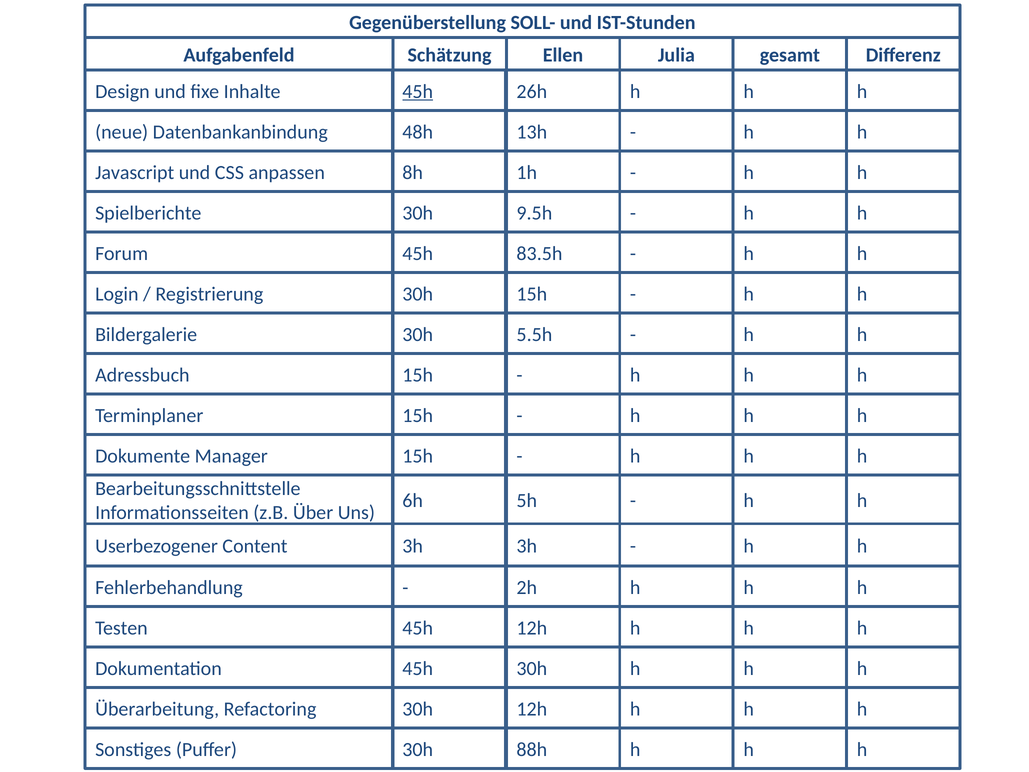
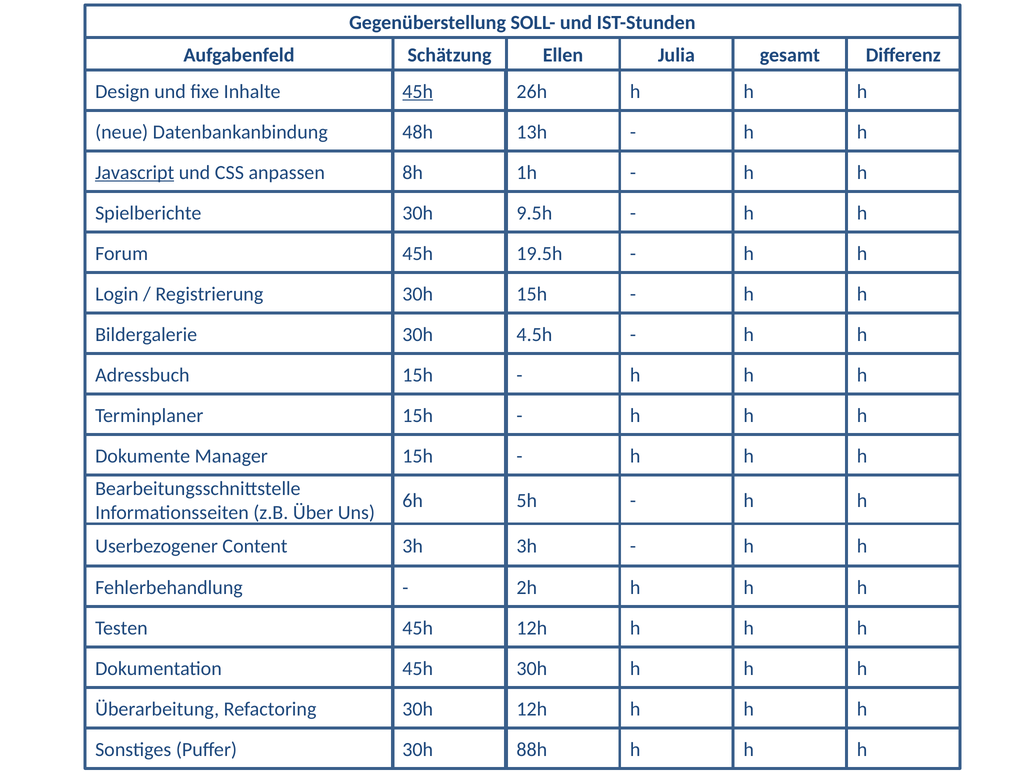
Javascript underline: none -> present
83.5h: 83.5h -> 19.5h
5.5h: 5.5h -> 4.5h
